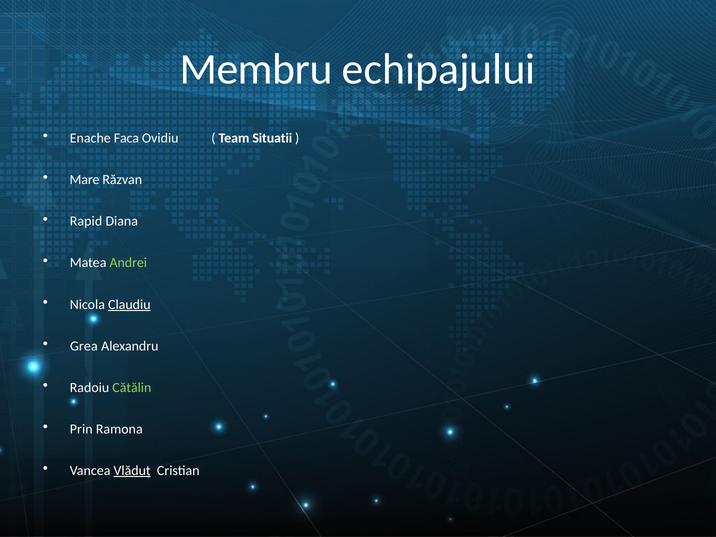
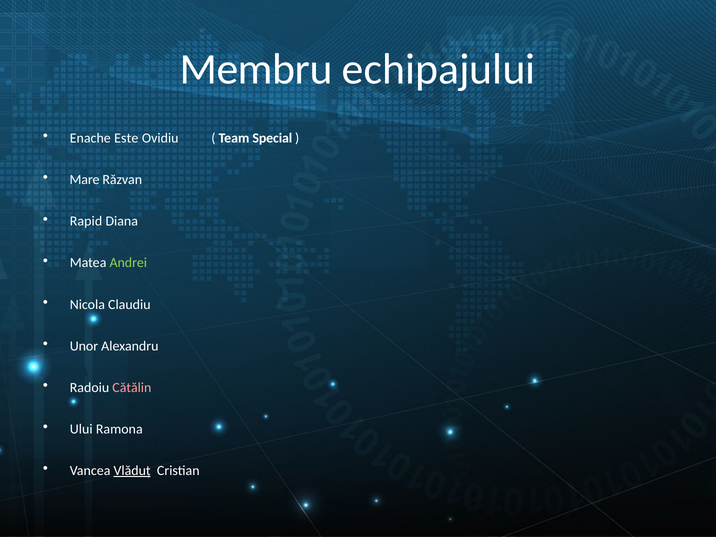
Faca: Faca -> Este
Situatii: Situatii -> Special
Claudiu underline: present -> none
Grea: Grea -> Unor
Cătălin colour: light green -> pink
Prin: Prin -> Ului
